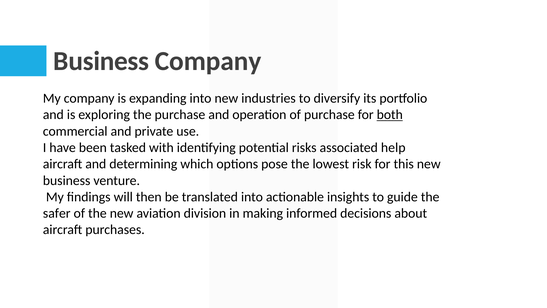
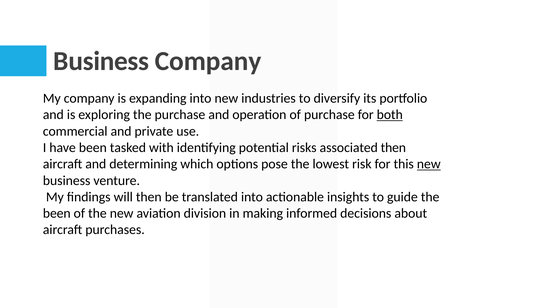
associated help: help -> then
new at (429, 164) underline: none -> present
safer at (57, 213): safer -> been
